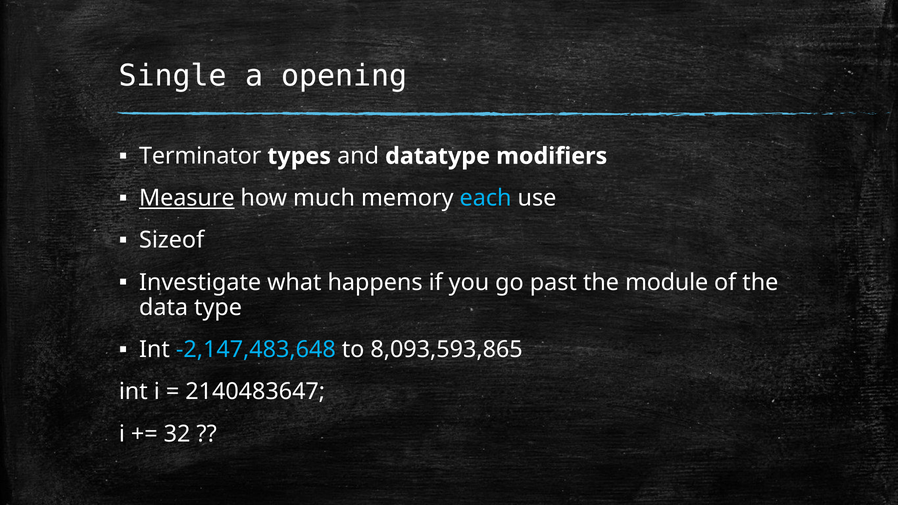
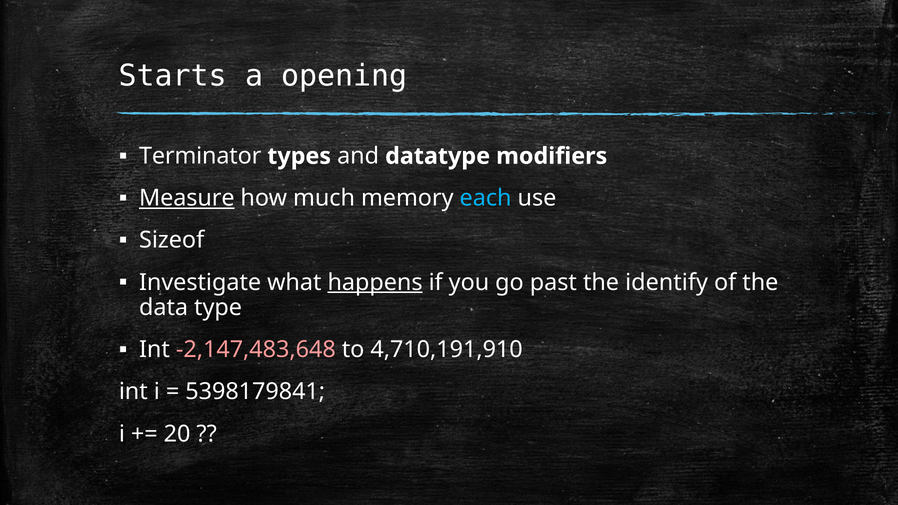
Single: Single -> Starts
happens underline: none -> present
module: module -> identify
-2,147,483,648 colour: light blue -> pink
8,093,593,865: 8,093,593,865 -> 4,710,191,910
2140483647: 2140483647 -> 5398179841
32: 32 -> 20
